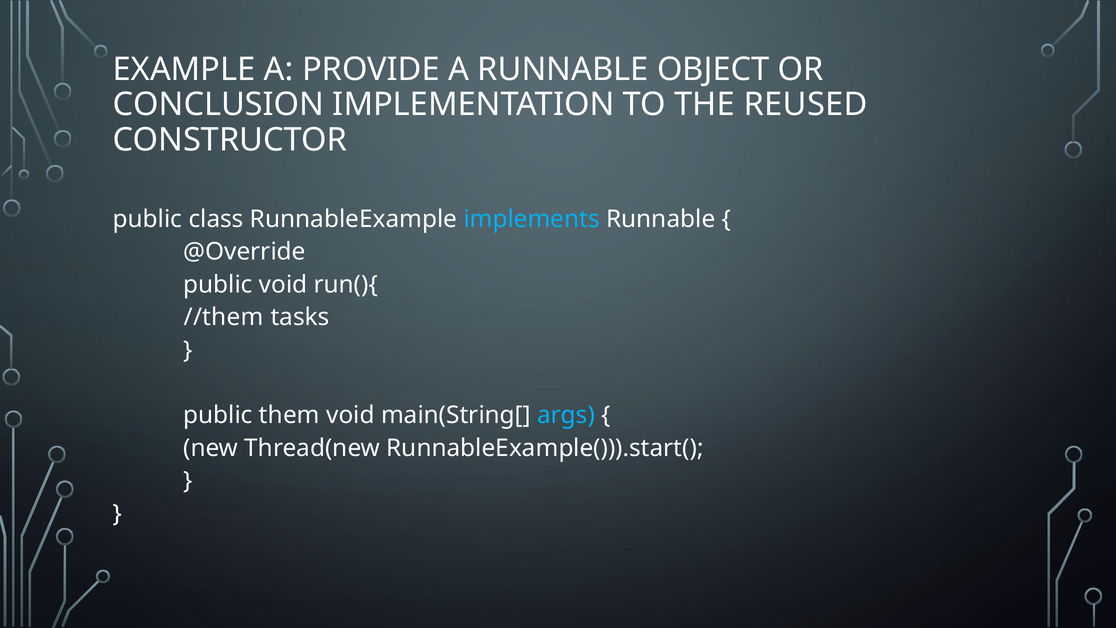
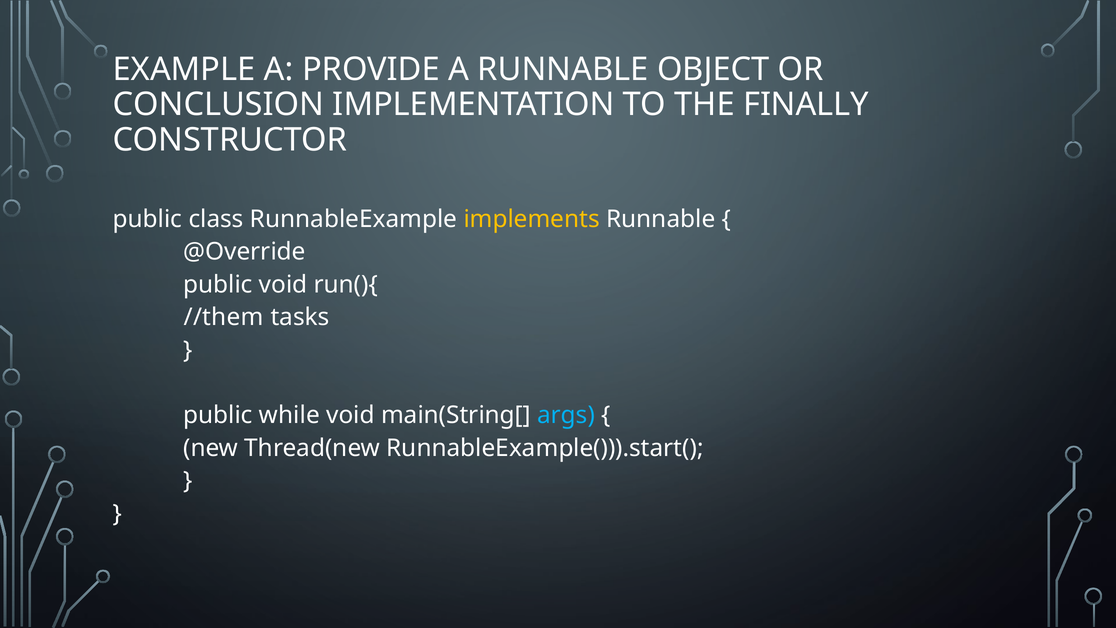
REUSED: REUSED -> FINALLY
implements colour: light blue -> yellow
them: them -> while
